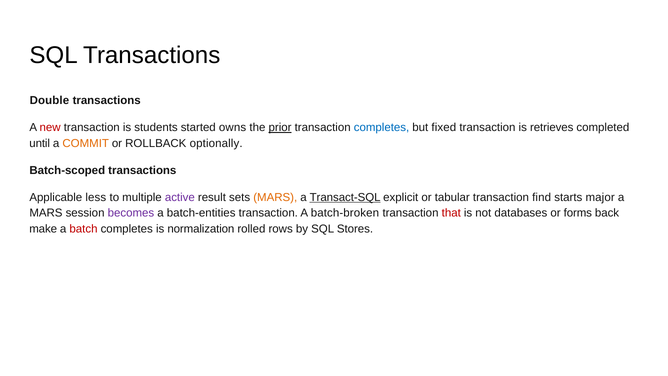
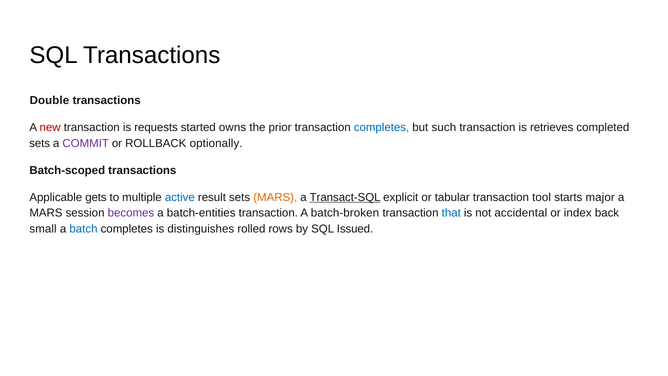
students: students -> requests
prior underline: present -> none
fixed: fixed -> such
until at (40, 143): until -> sets
COMMIT colour: orange -> purple
less: less -> gets
active colour: purple -> blue
find: find -> tool
that colour: red -> blue
databases: databases -> accidental
forms: forms -> index
make: make -> small
batch colour: red -> blue
normalization: normalization -> distinguishes
Stores: Stores -> Issued
